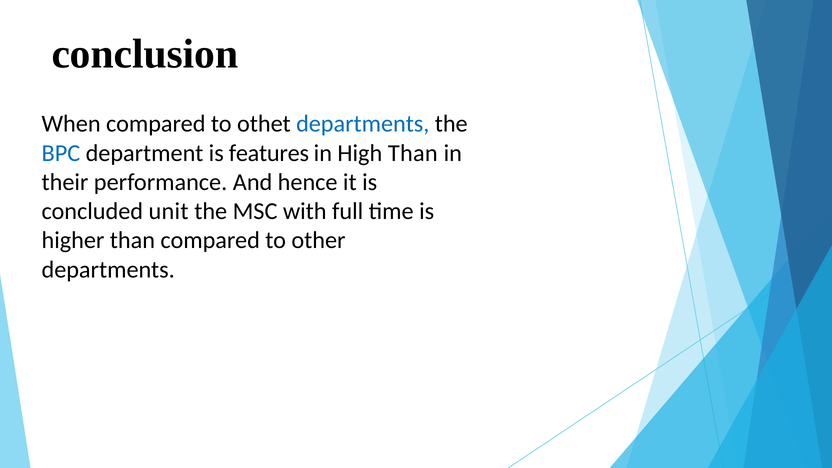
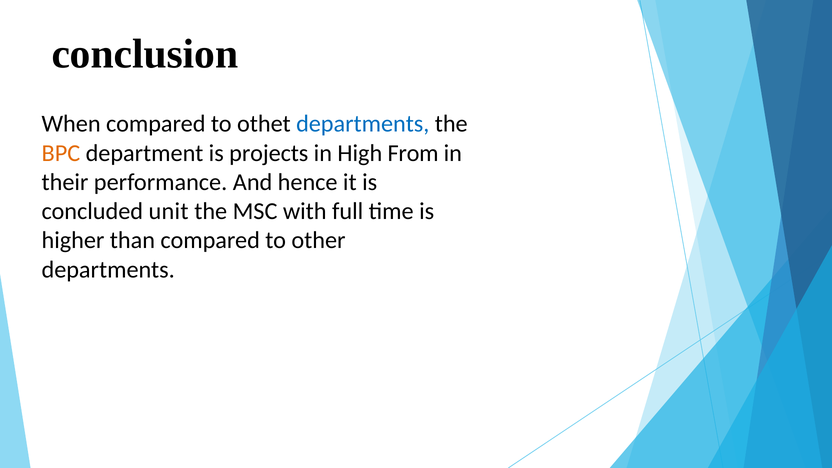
BPC colour: blue -> orange
features: features -> projects
High Than: Than -> From
